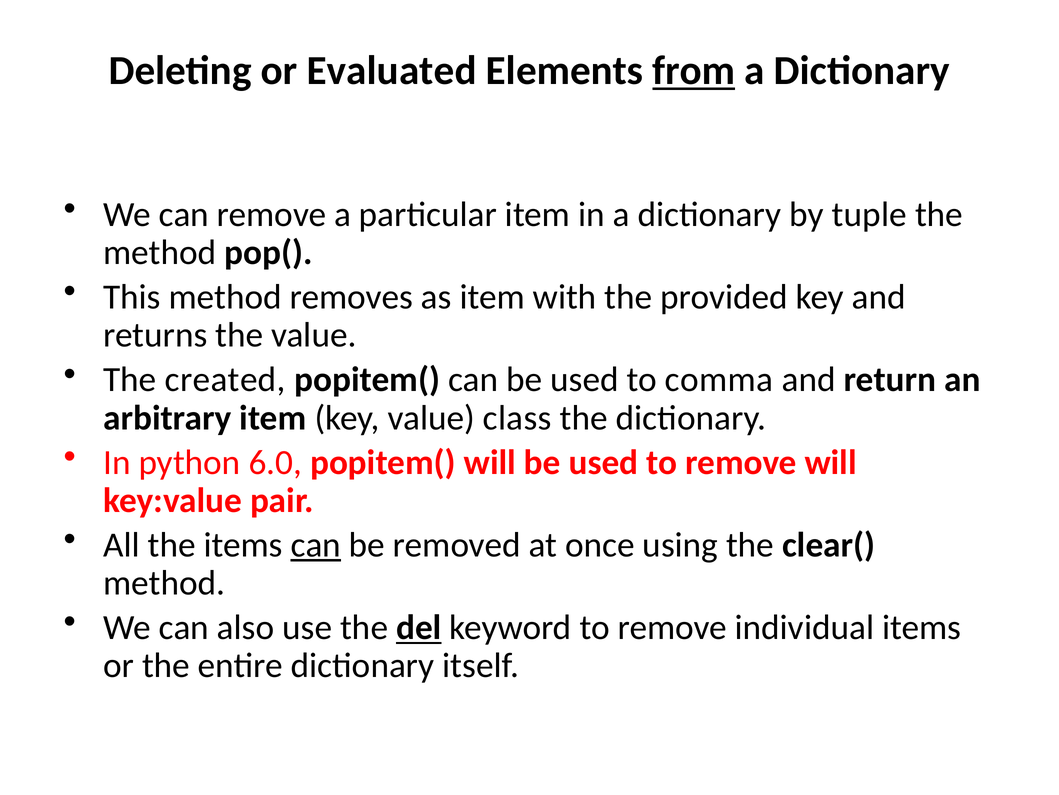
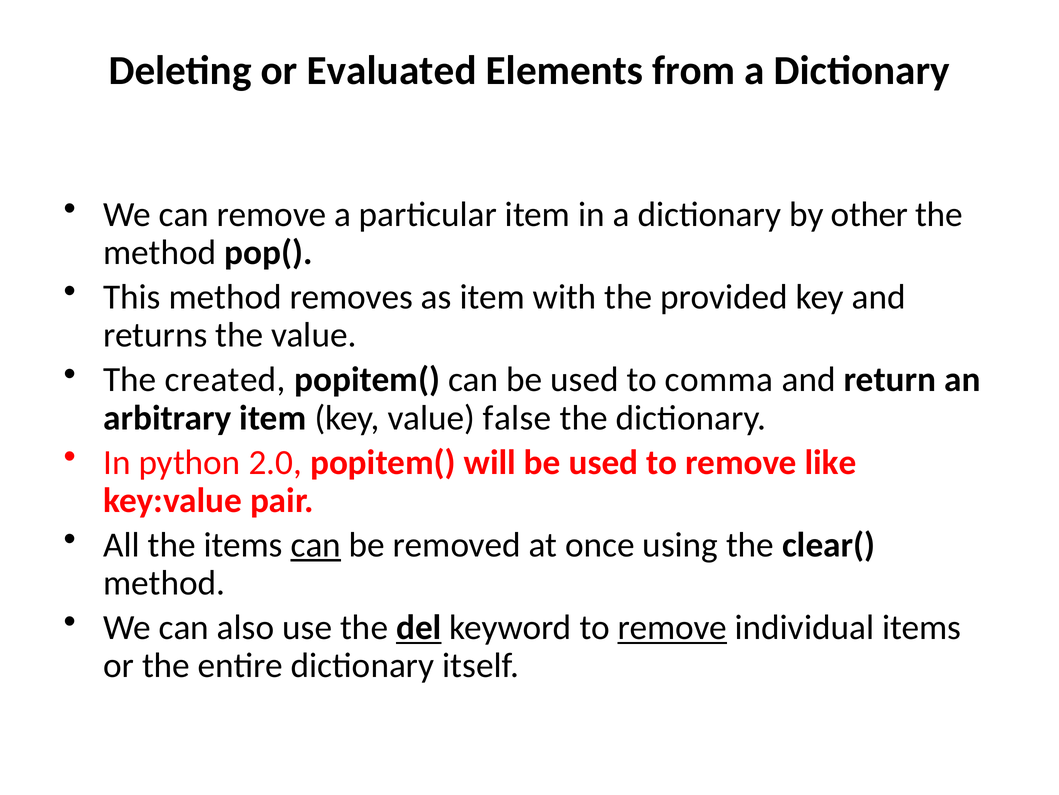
from underline: present -> none
tuple: tuple -> other
class: class -> false
6.0: 6.0 -> 2.0
remove will: will -> like
remove at (672, 627) underline: none -> present
